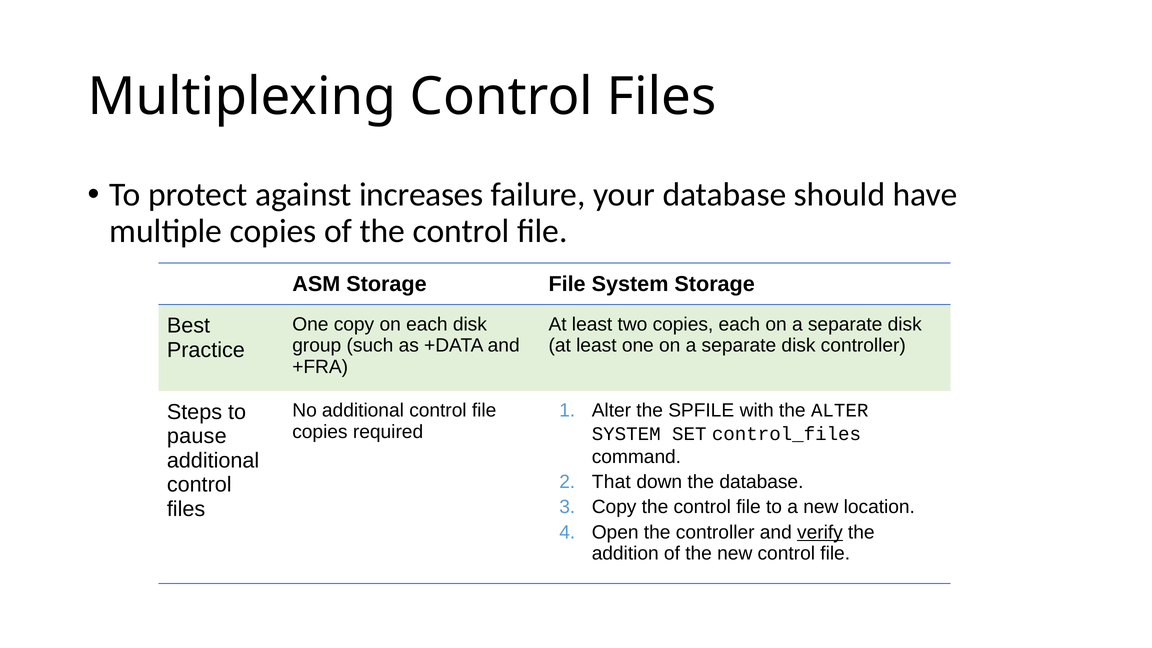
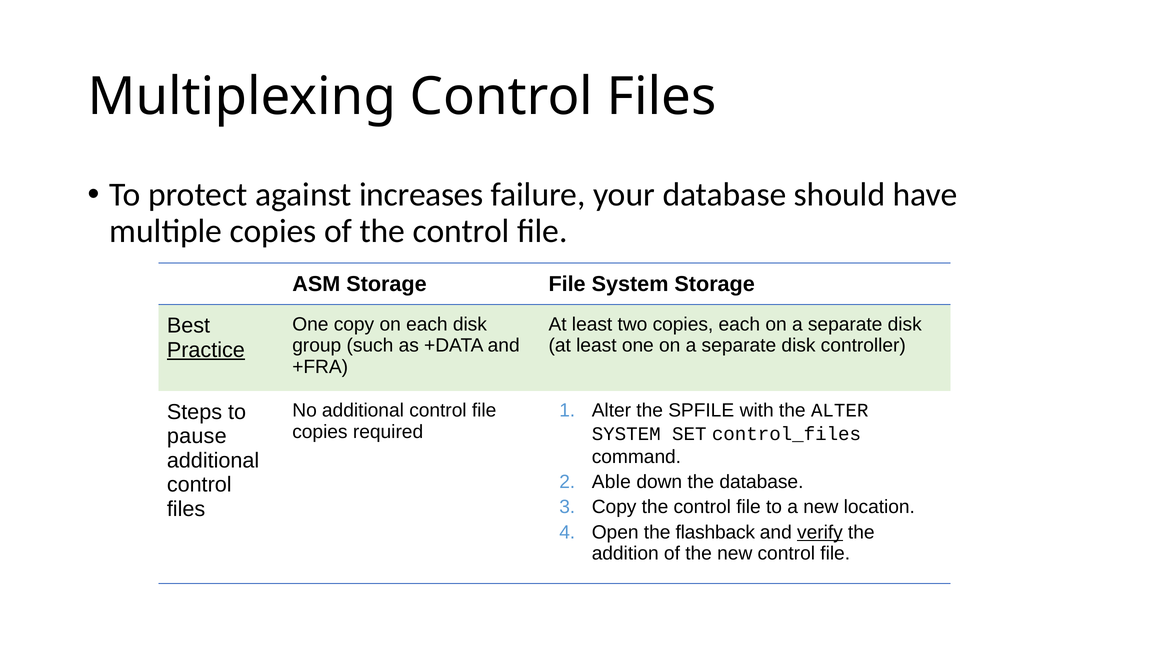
Practice underline: none -> present
That: That -> Able
the controller: controller -> flashback
